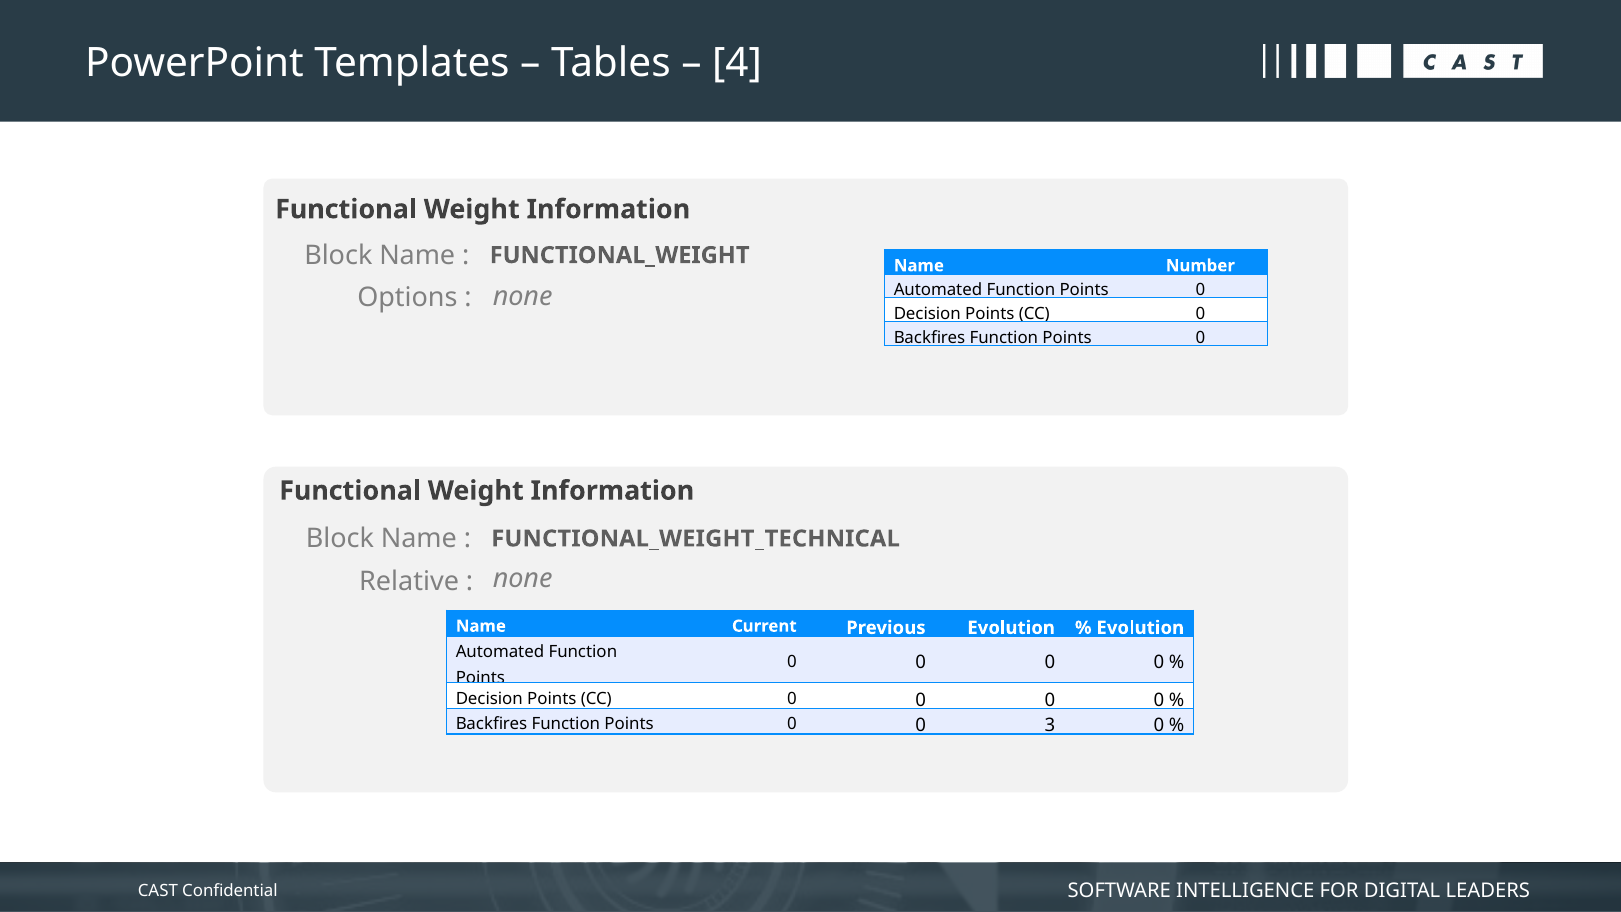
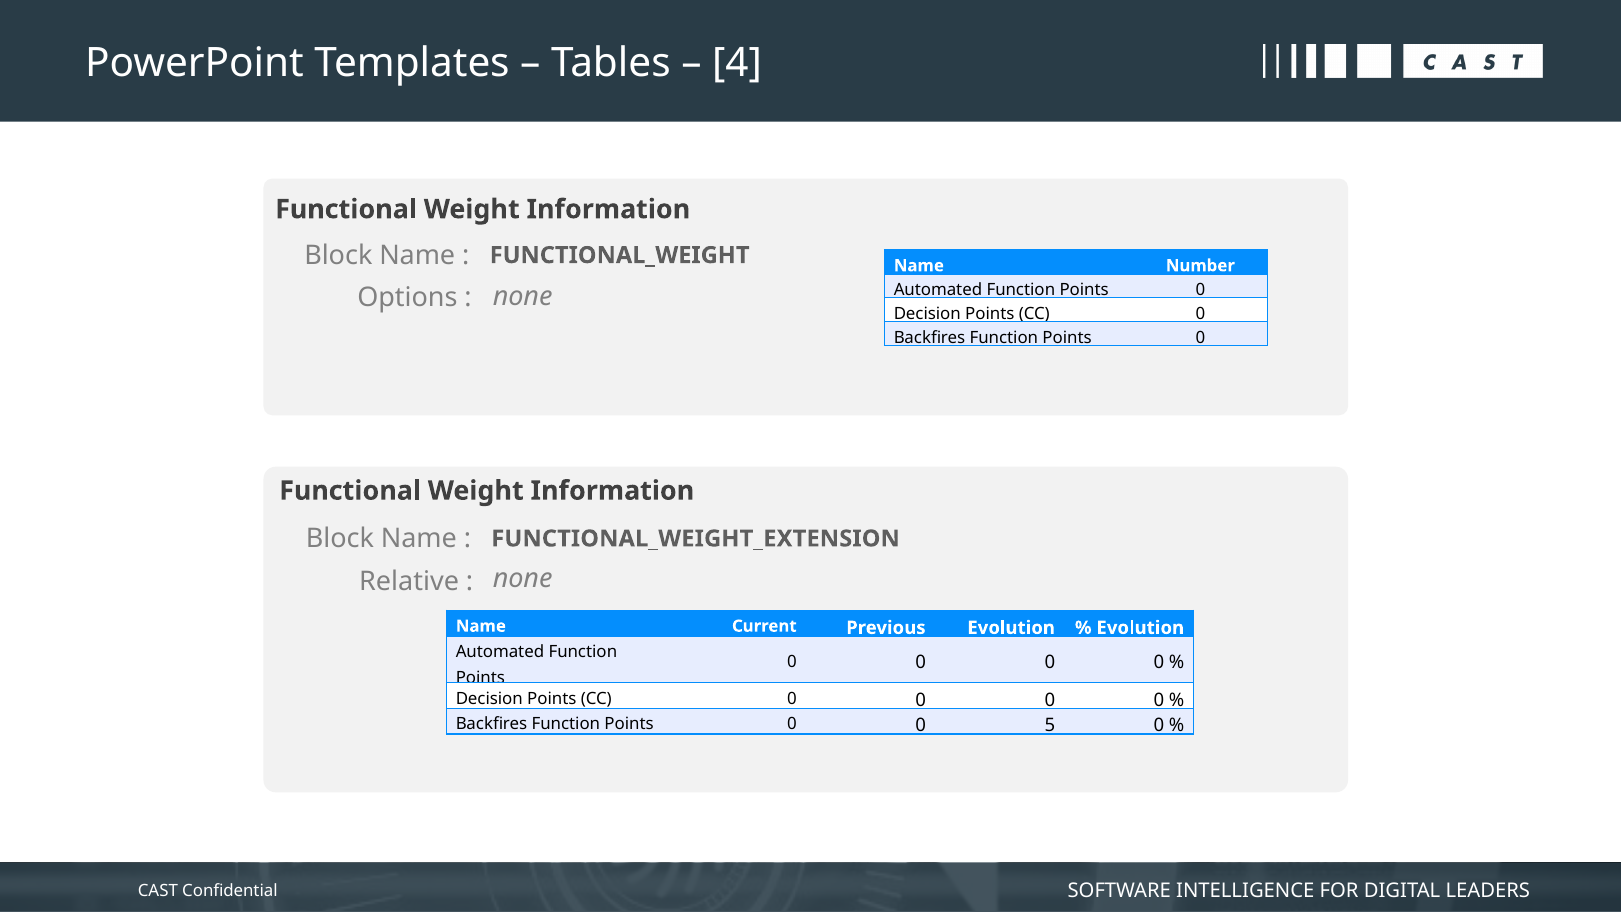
FUNCTIONAL_WEIGHT_TECHNICAL: FUNCTIONAL_WEIGHT_TECHNICAL -> FUNCTIONAL_WEIGHT_EXTENSION
3: 3 -> 5
